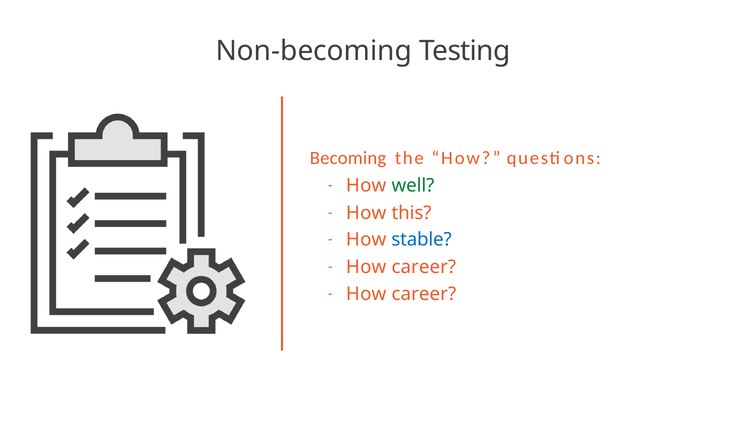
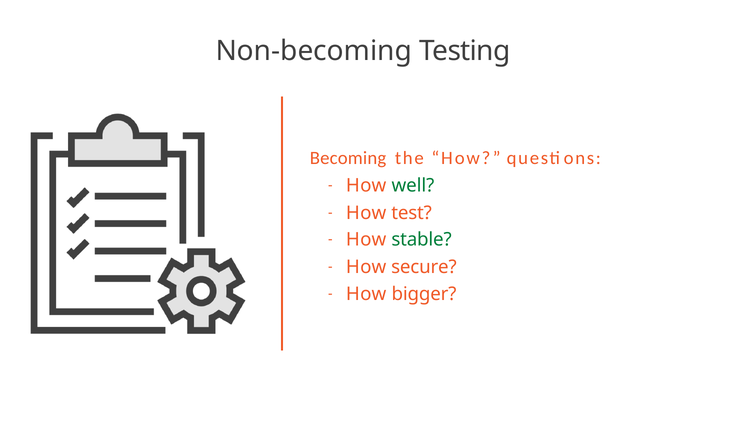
this: this -> test
stable colour: blue -> green
career at (424, 267): career -> secure
career at (424, 294): career -> bigger
